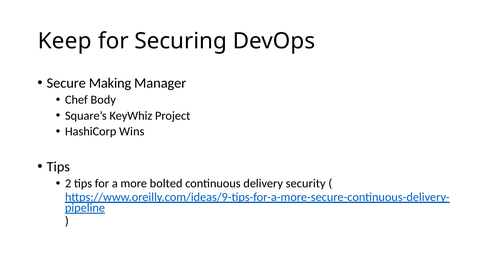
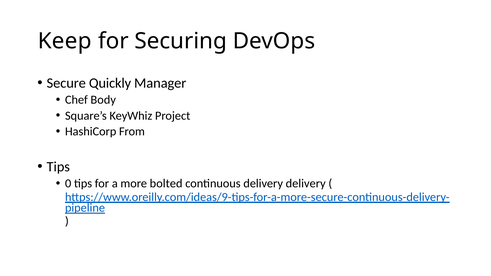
Making: Making -> Quickly
Wins: Wins -> From
2: 2 -> 0
delivery security: security -> delivery
